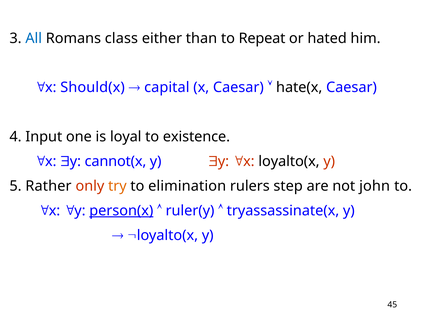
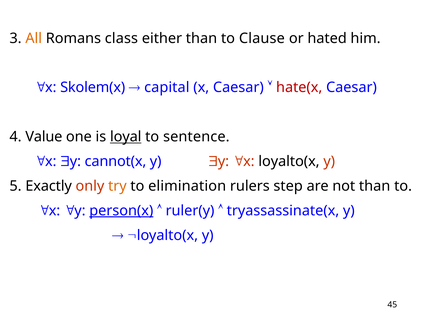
All colour: blue -> orange
Repeat: Repeat -> Clause
Should(x: Should(x -> Skolem(x
hate(x colour: black -> red
Input: Input -> Value
loyal underline: none -> present
existence: existence -> sentence
Rather: Rather -> Exactly
not john: john -> than
